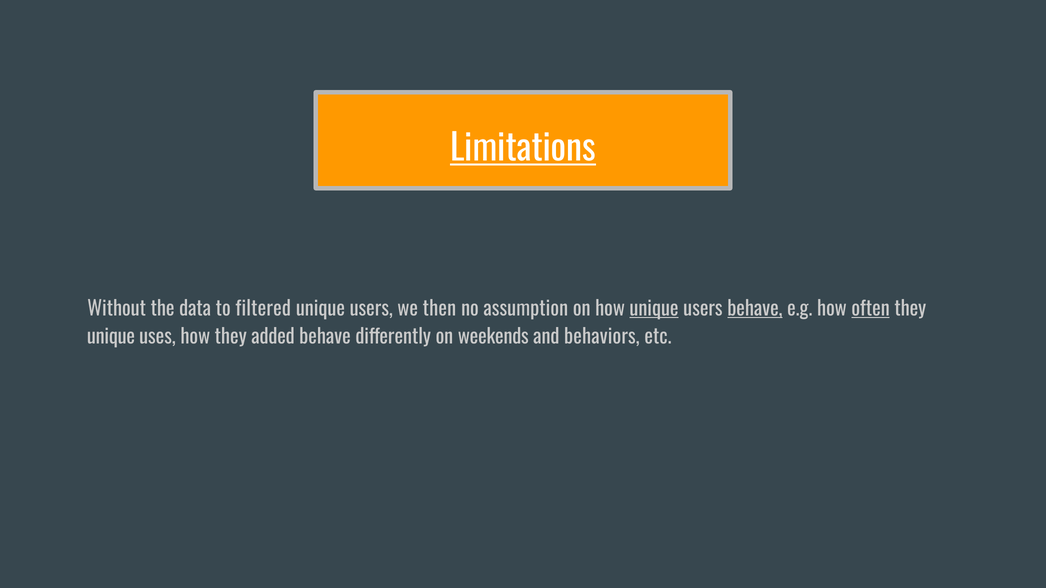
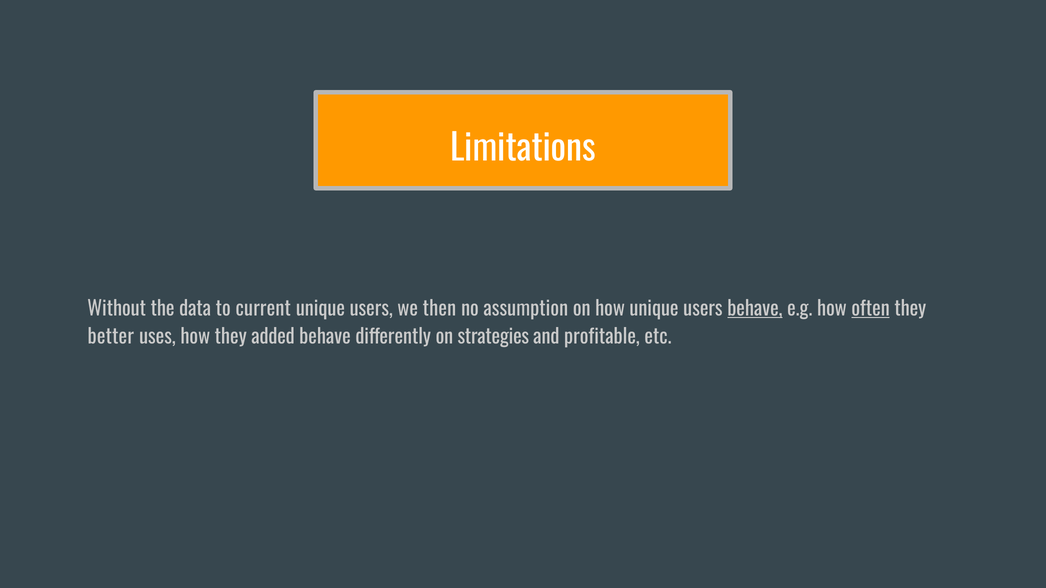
Limitations underline: present -> none
filtered: filtered -> current
unique at (654, 309) underline: present -> none
unique at (111, 337): unique -> better
weekends: weekends -> strategies
behaviors: behaviors -> profitable
